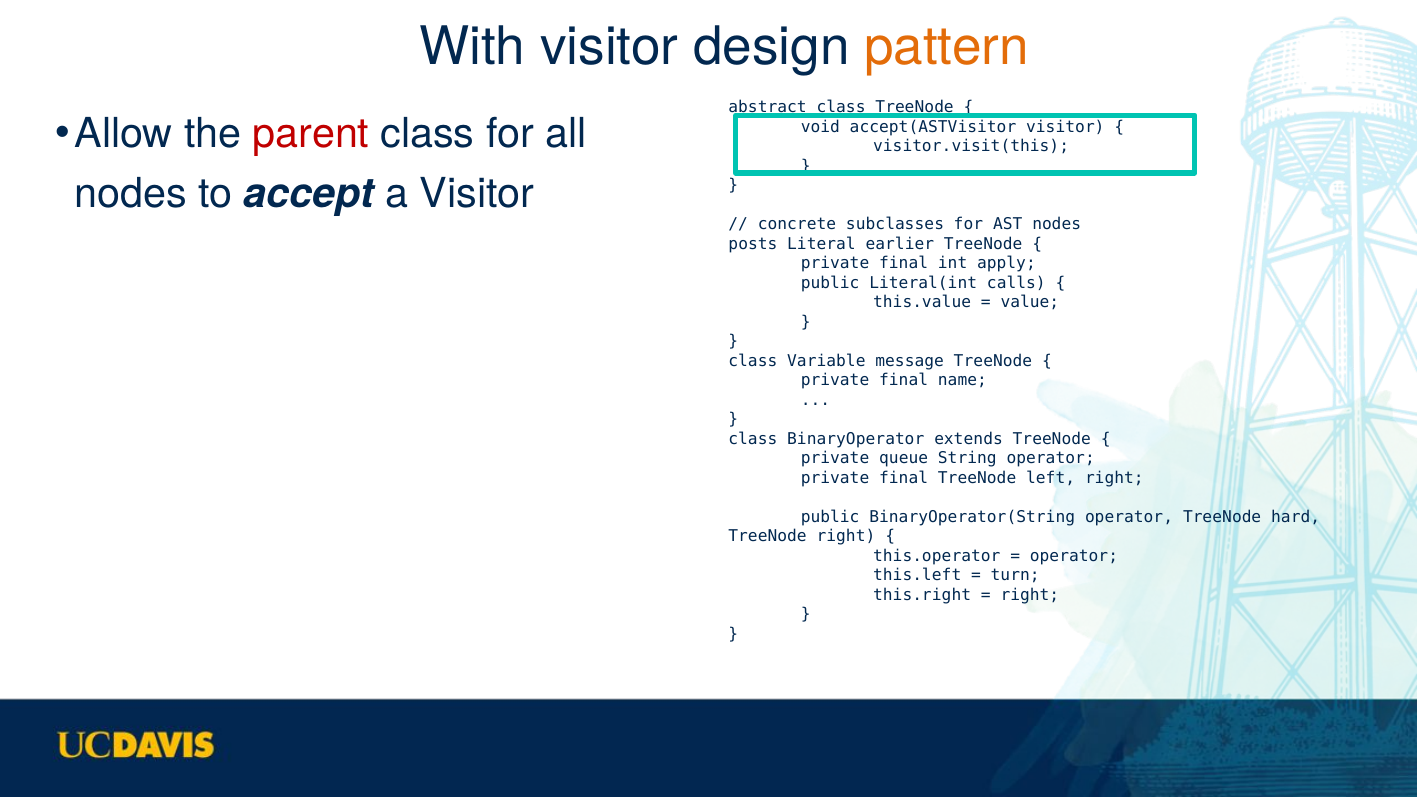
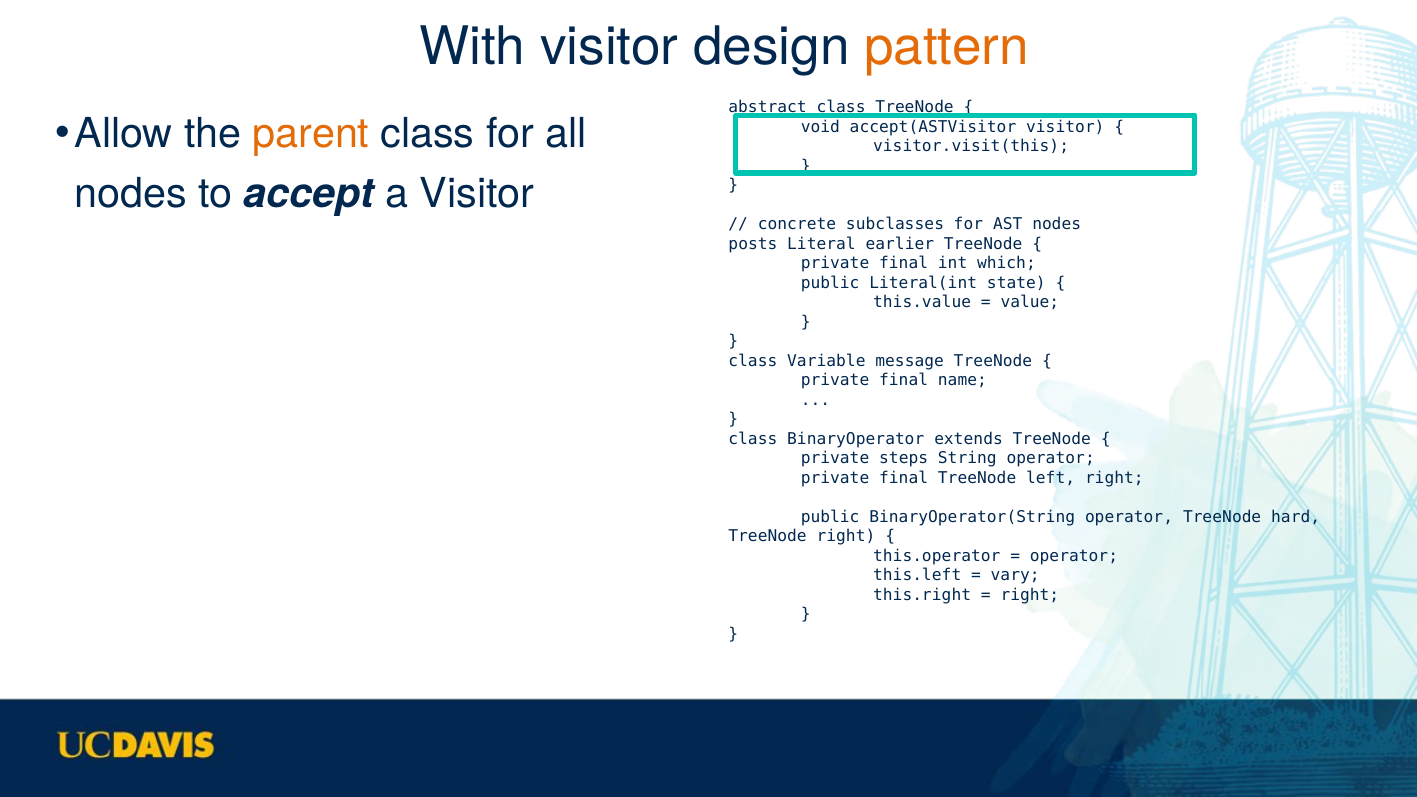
parent colour: red -> orange
apply: apply -> which
calls: calls -> state
queue: queue -> steps
turn: turn -> vary
